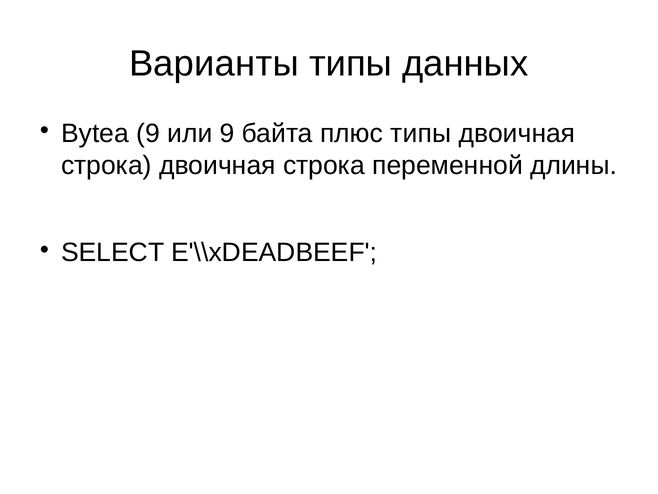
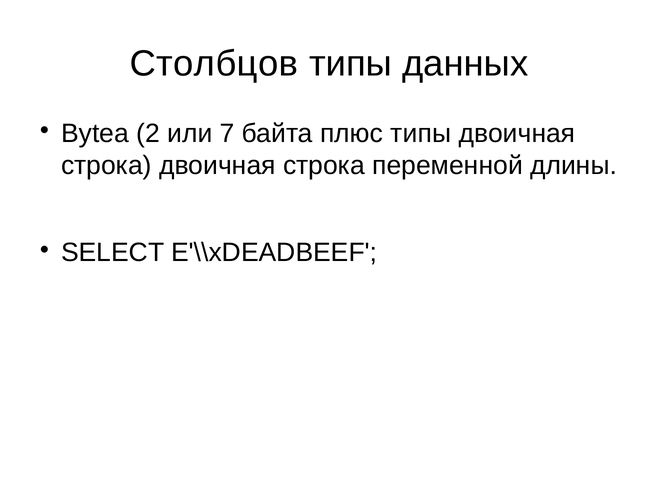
Варианты: Варианты -> Столбцов
Bytea 9: 9 -> 2
или 9: 9 -> 7
